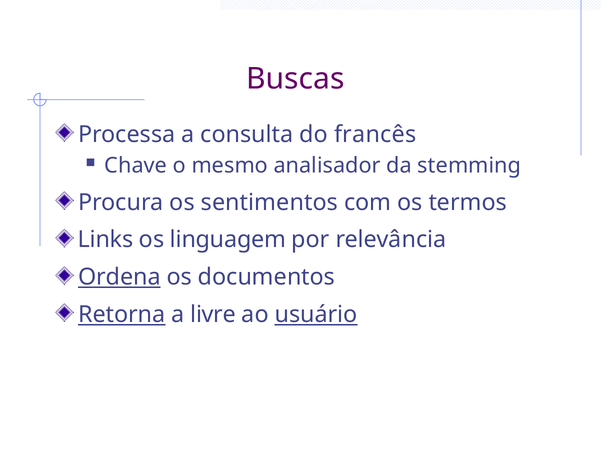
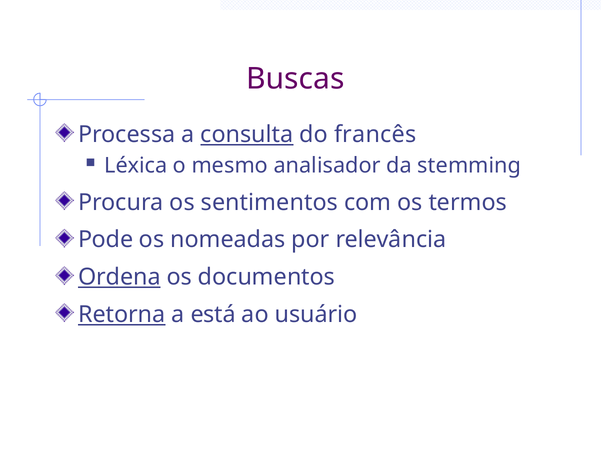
consulta underline: none -> present
Chave: Chave -> Léxica
Links: Links -> Pode
linguagem: linguagem -> nomeadas
livre: livre -> está
usuário underline: present -> none
